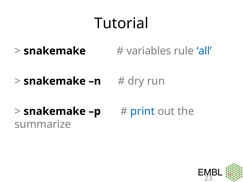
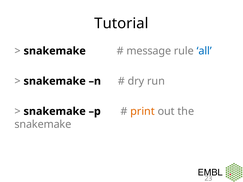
variables: variables -> message
print colour: blue -> orange
summarize at (43, 124): summarize -> snakemake
